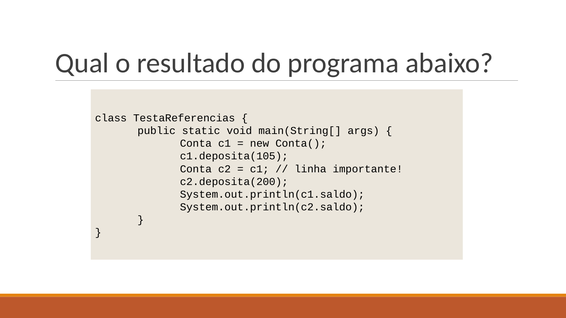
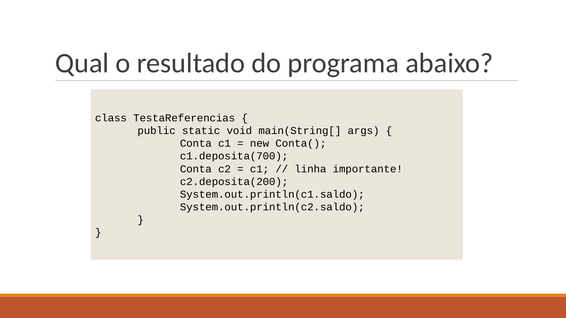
c1.deposita(105: c1.deposita(105 -> c1.deposita(700
